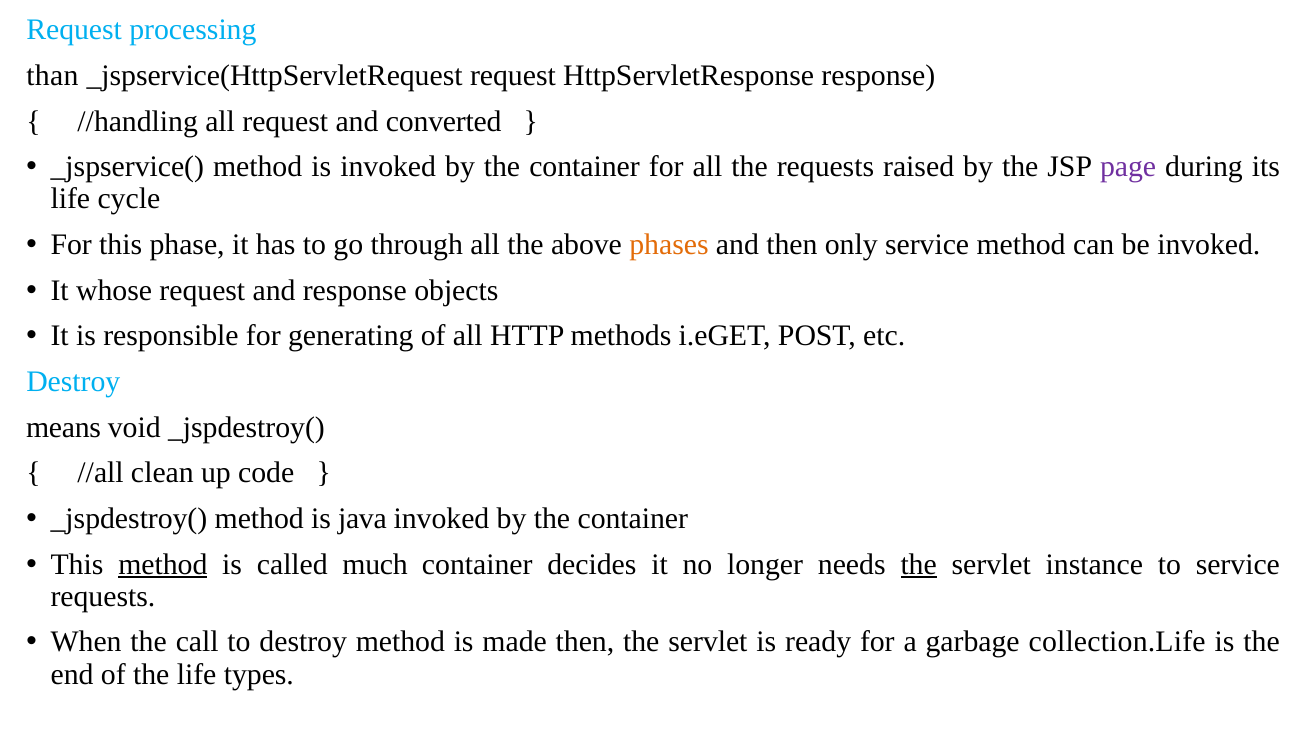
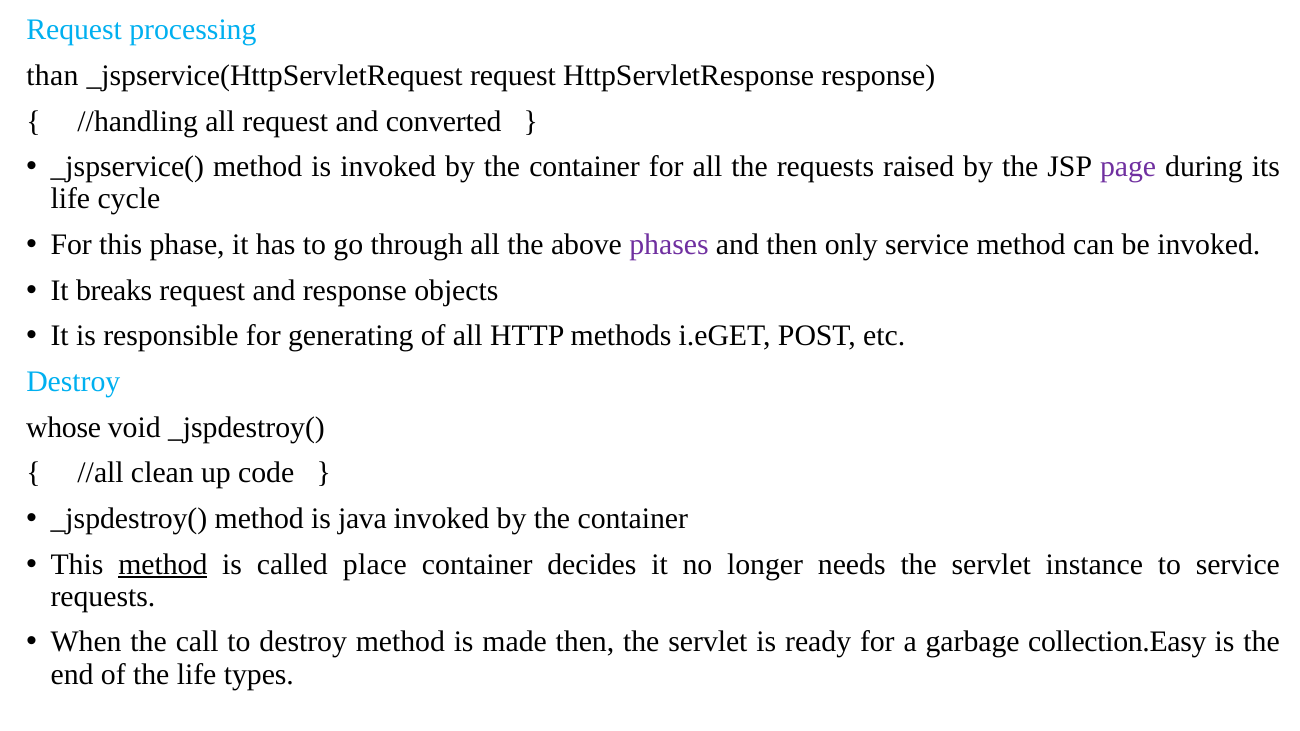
phases colour: orange -> purple
whose: whose -> breaks
means: means -> whose
much: much -> place
the at (919, 565) underline: present -> none
collection.Life: collection.Life -> collection.Easy
